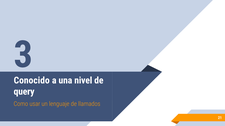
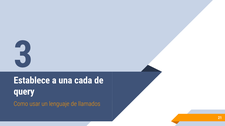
Conocido: Conocido -> Establece
nivel: nivel -> cada
